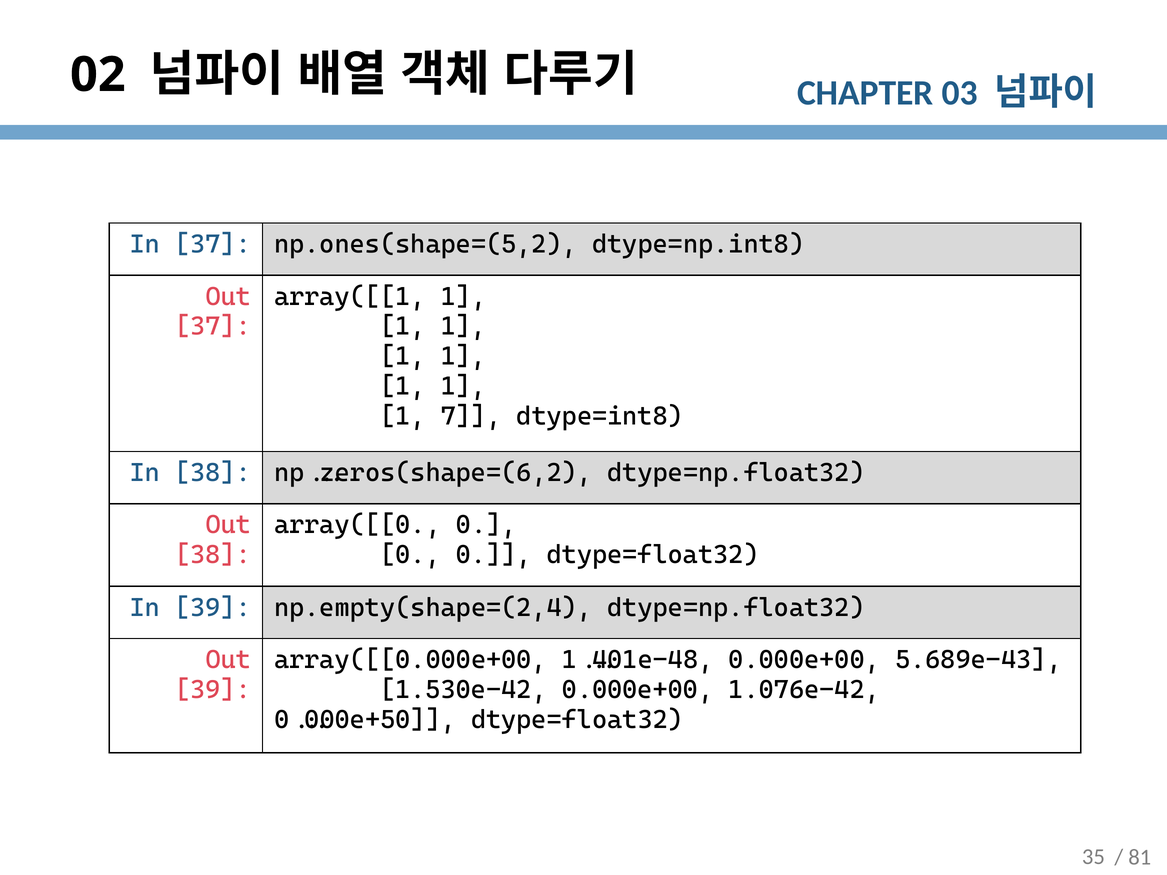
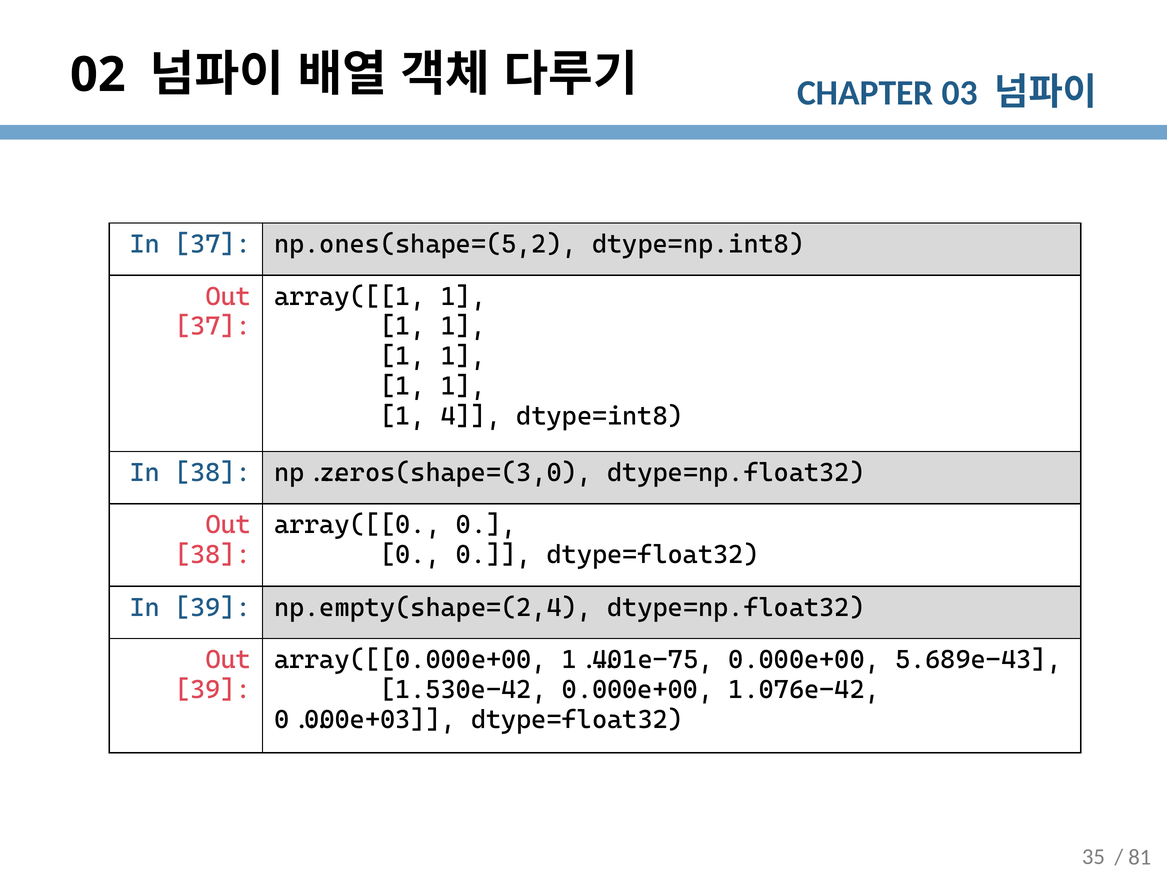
7: 7 -> 4
np.zeros(shape=(6,2: np.zeros(shape=(6,2 -> np.zeros(shape=(3,0
1.401e-48: 1.401e-48 -> 1.401e-75
0.000e+50: 0.000e+50 -> 0.000e+03
